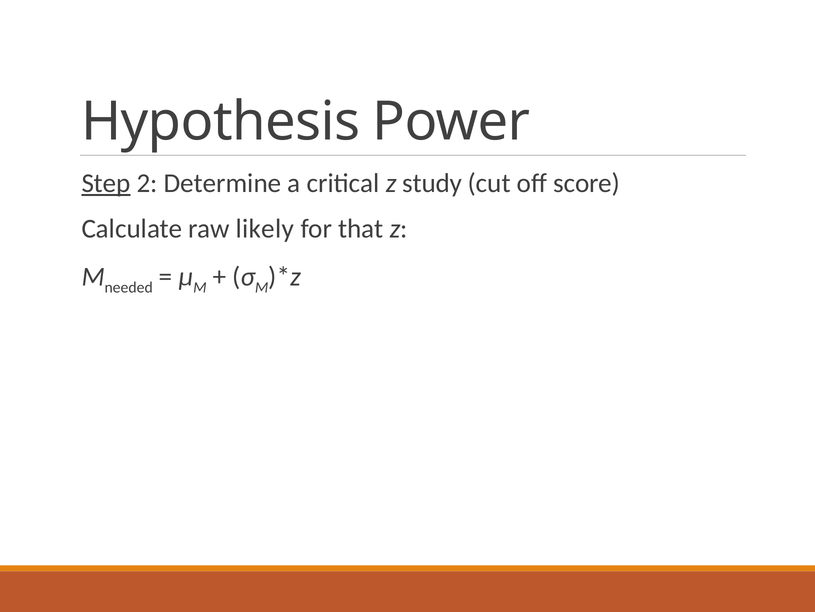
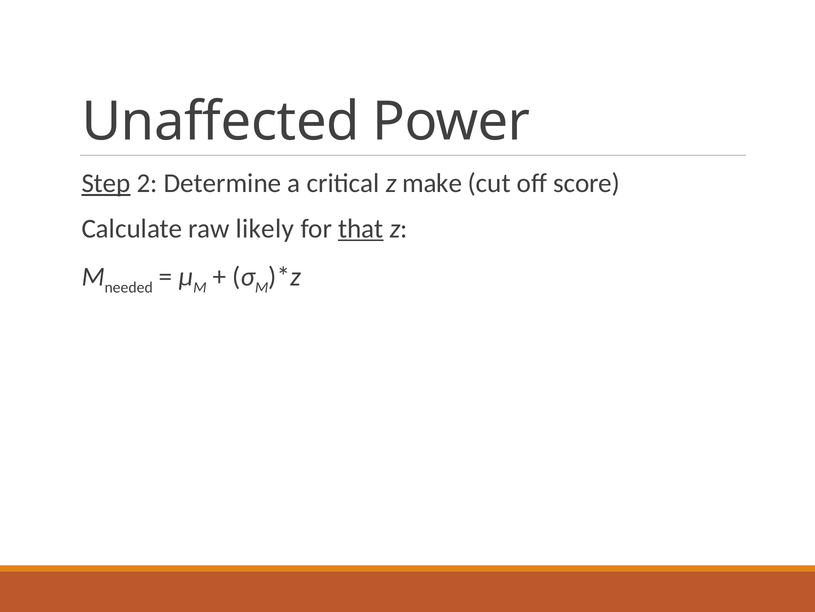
Hypothesis: Hypothesis -> Unaffected
study: study -> make
that underline: none -> present
